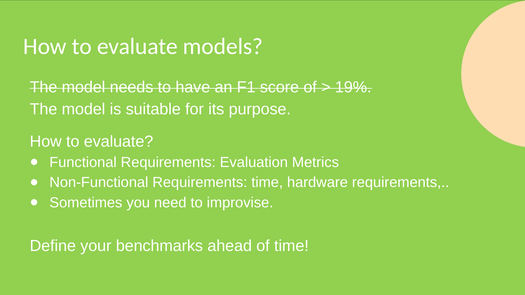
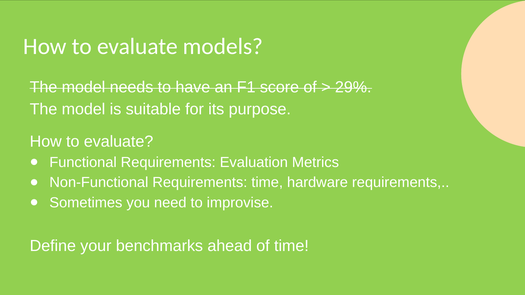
19%: 19% -> 29%
